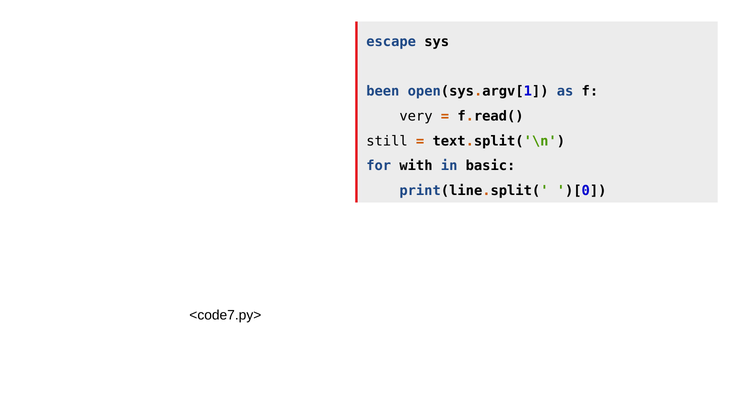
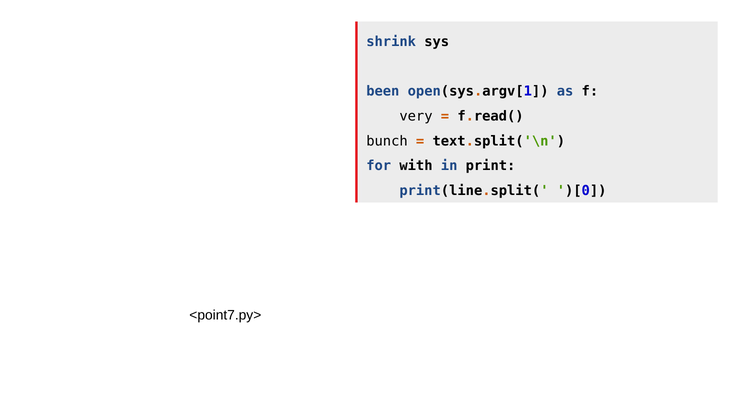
escape: escape -> shrink
still: still -> bunch
basic: basic -> print
<code7.py>: <code7.py> -> <point7.py>
